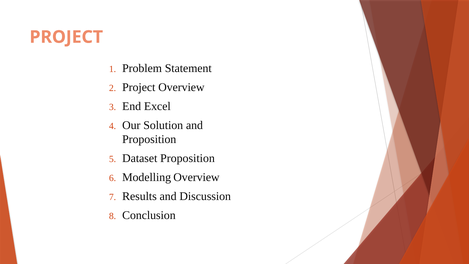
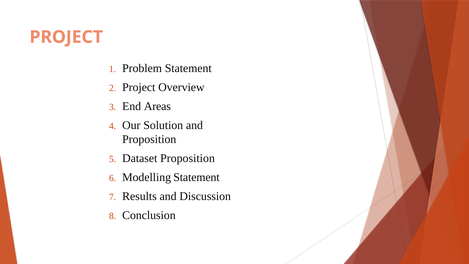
Excel: Excel -> Areas
Modelling Overview: Overview -> Statement
